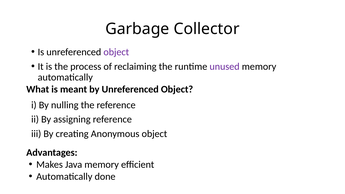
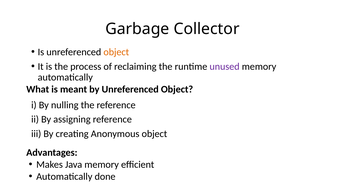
object at (116, 52) colour: purple -> orange
